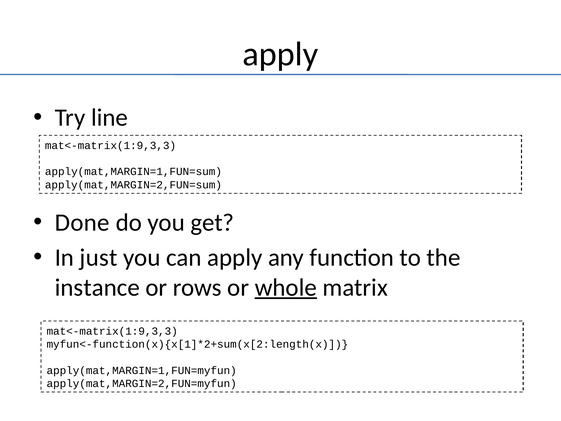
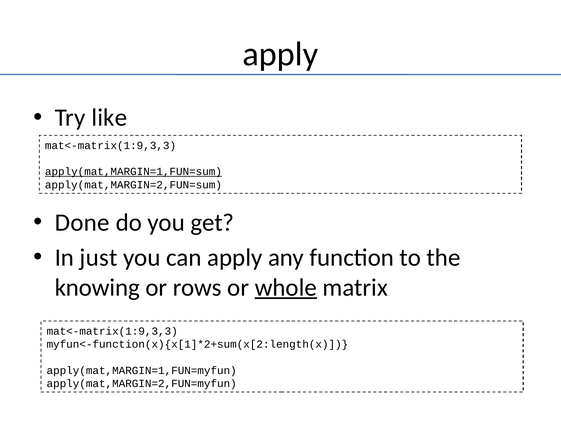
line: line -> like
apply(mat,MARGIN=1,FUN=sum underline: none -> present
instance: instance -> knowing
